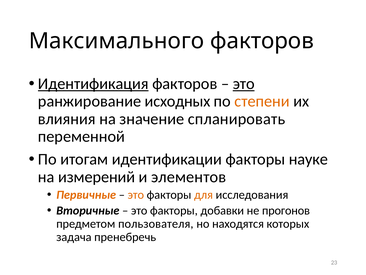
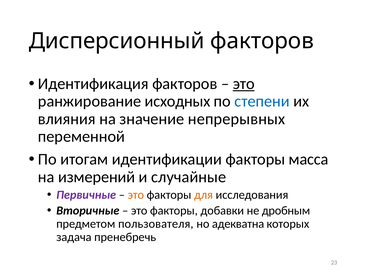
Максимального: Максимального -> Дисперсионный
Идентификация underline: present -> none
степени colour: orange -> blue
спланировать: спланировать -> непрерывных
науке: науке -> масса
элементов: элементов -> случайные
Первичные colour: orange -> purple
прогонов: прогонов -> дробным
находятся: находятся -> адекватна
